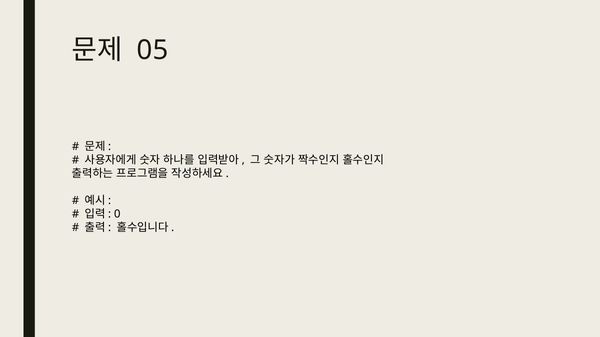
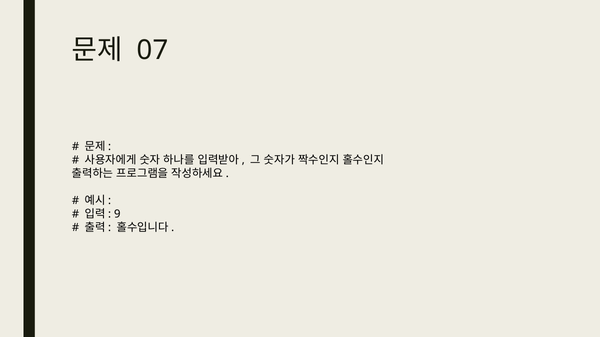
05: 05 -> 07
0: 0 -> 9
